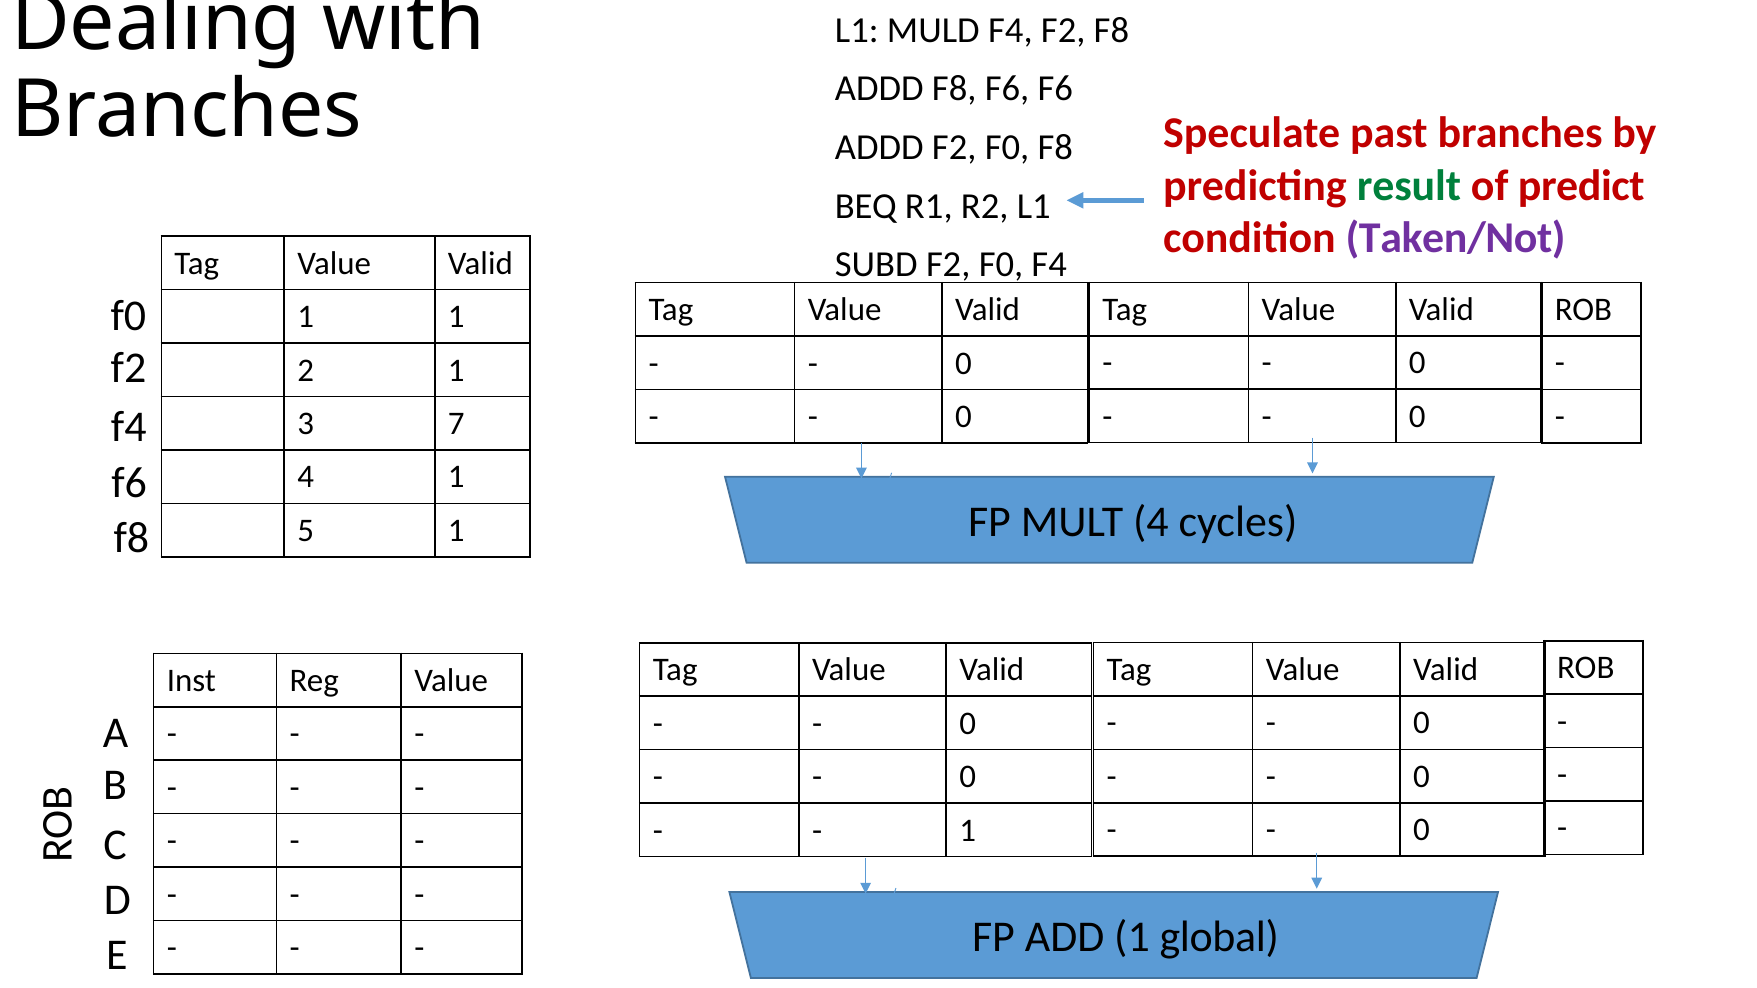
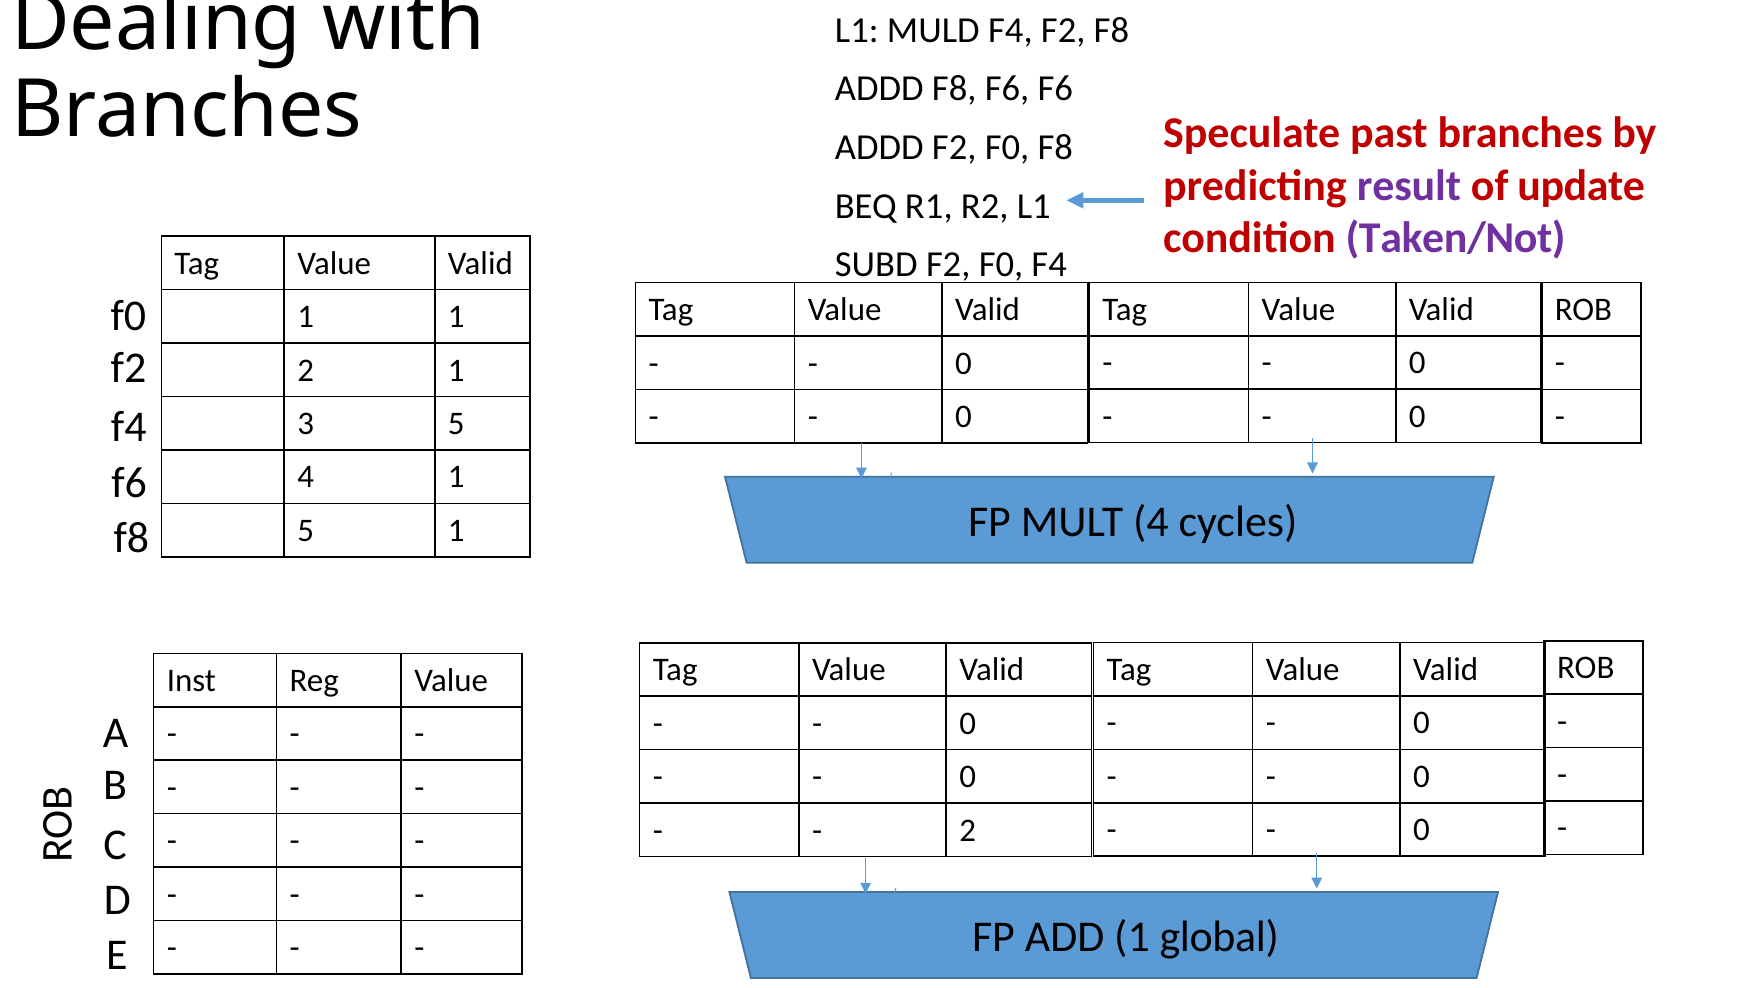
result colour: green -> purple
predict: predict -> update
3 7: 7 -> 5
1 at (968, 830): 1 -> 2
